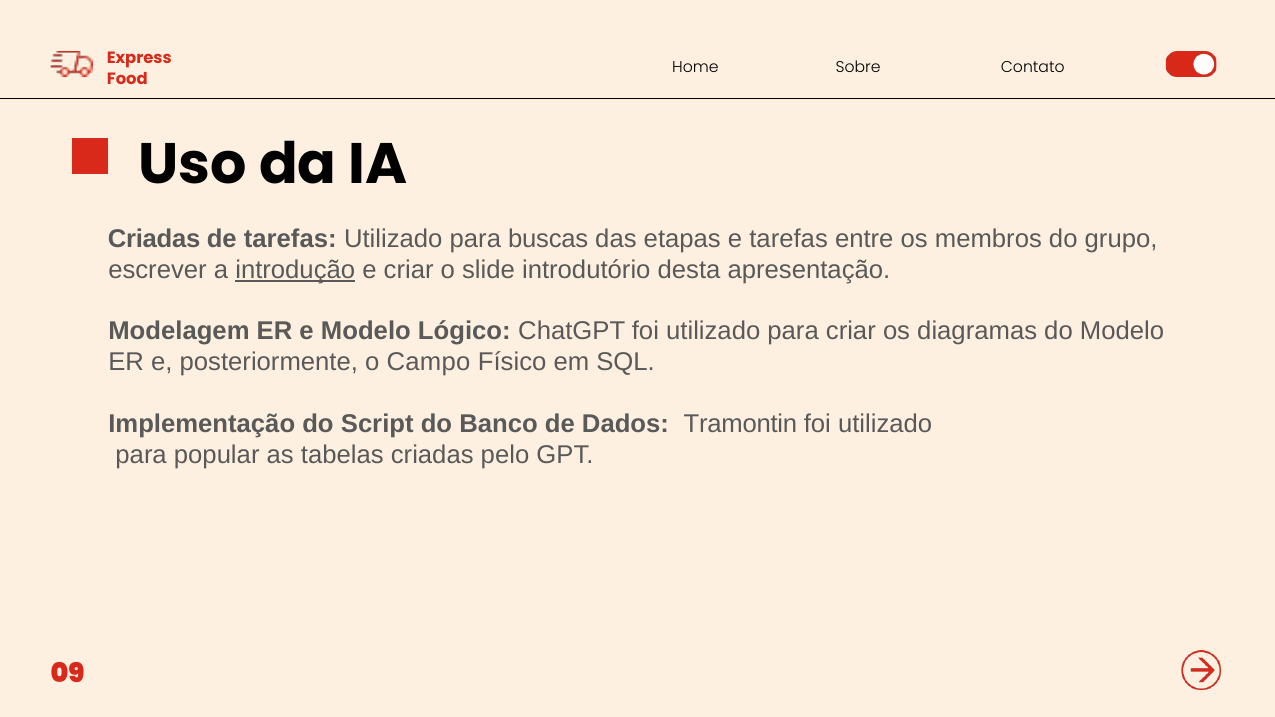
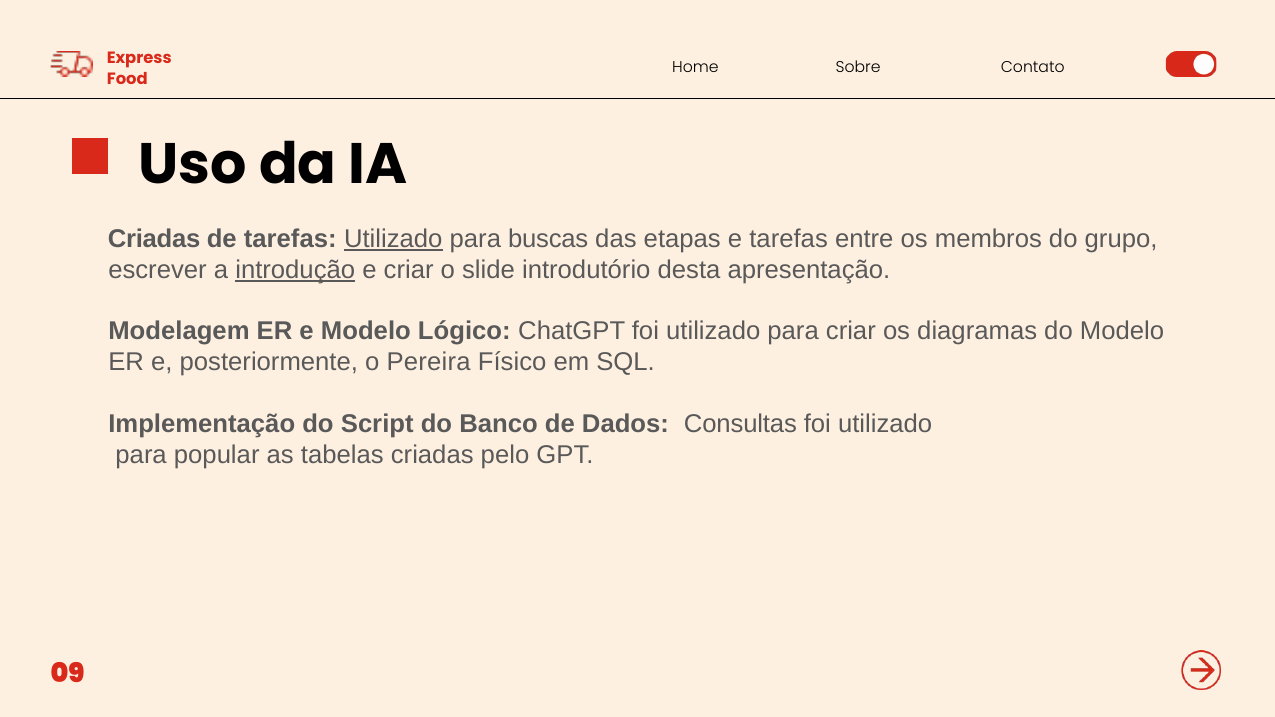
Utilizado at (393, 239) underline: none -> present
Campo: Campo -> Pereira
Tramontin: Tramontin -> Consultas
